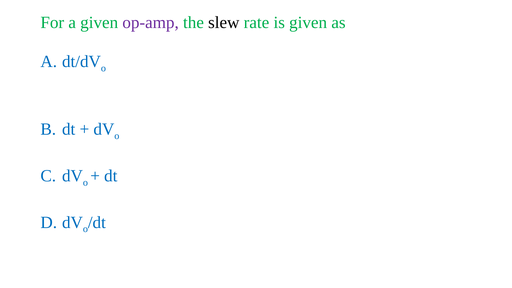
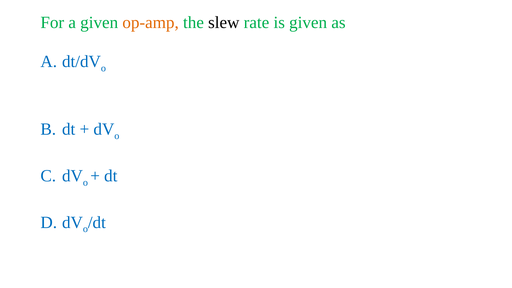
op-amp colour: purple -> orange
